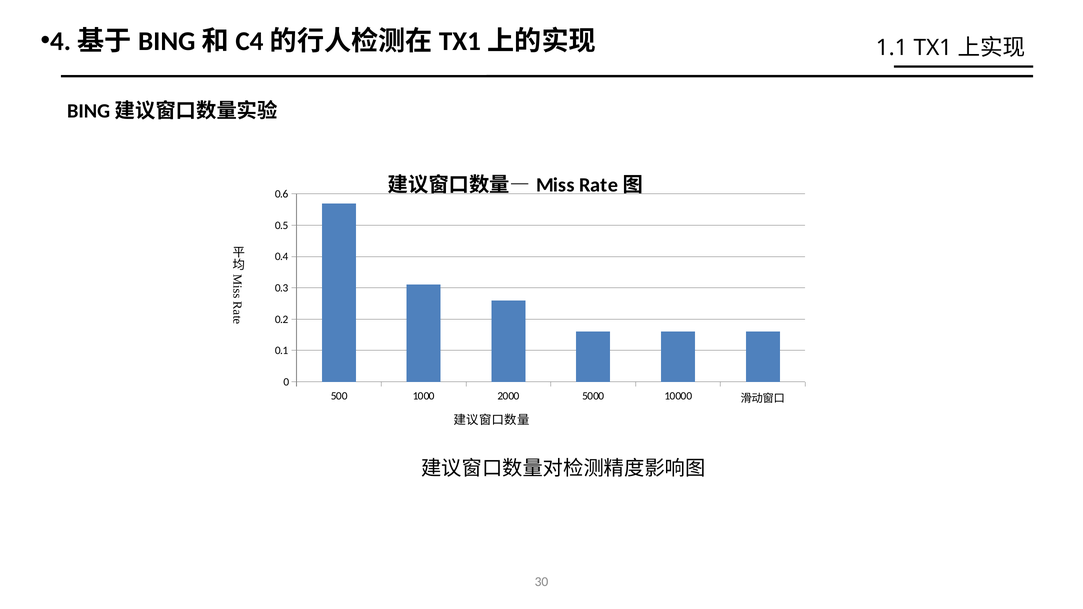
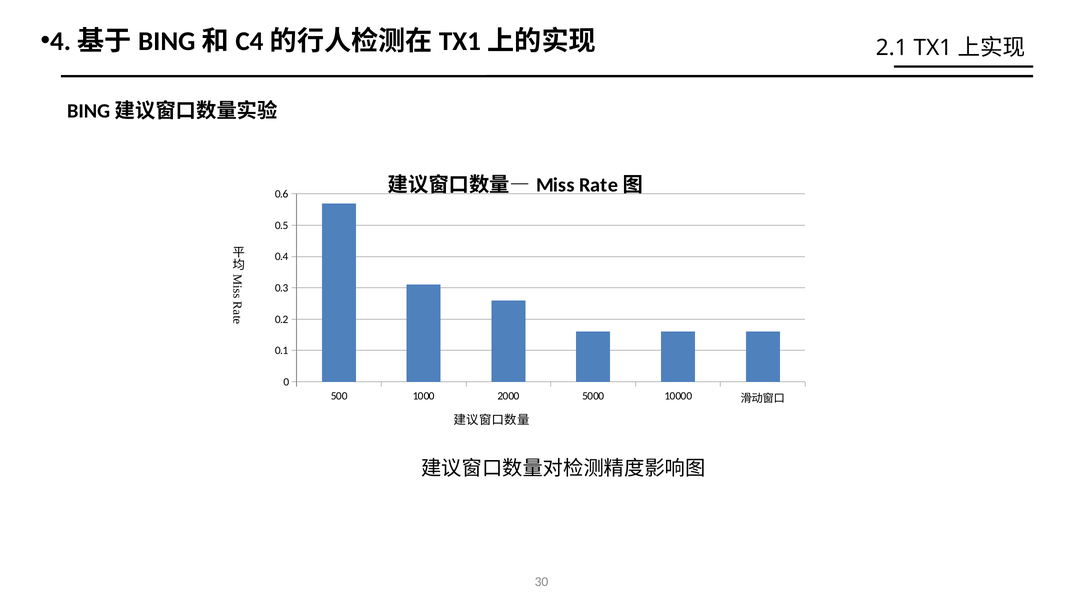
1.1: 1.1 -> 2.1
